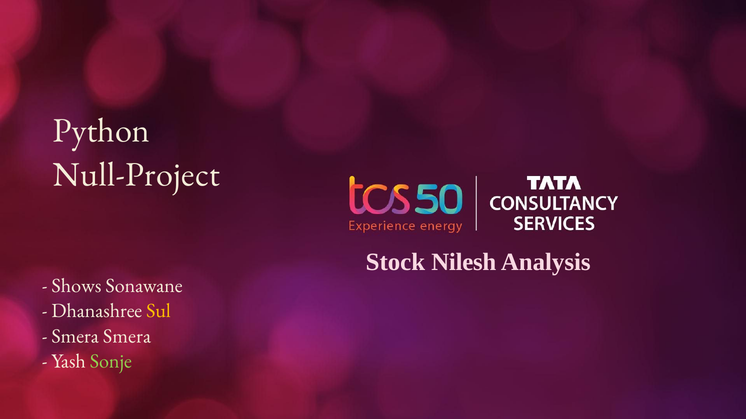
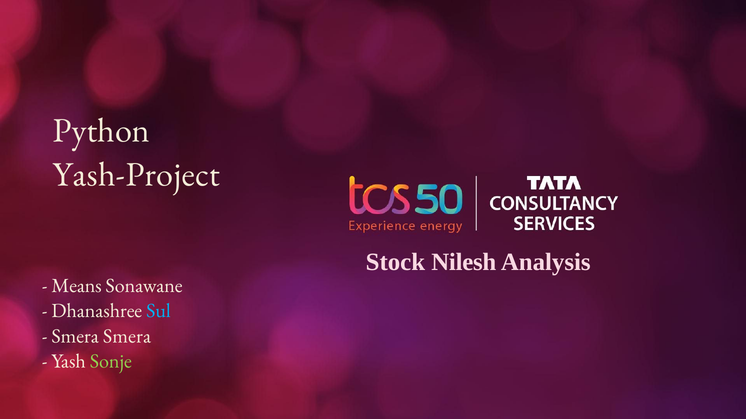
Null-Project: Null-Project -> Yash-Project
Shows: Shows -> Means
Sul colour: yellow -> light blue
